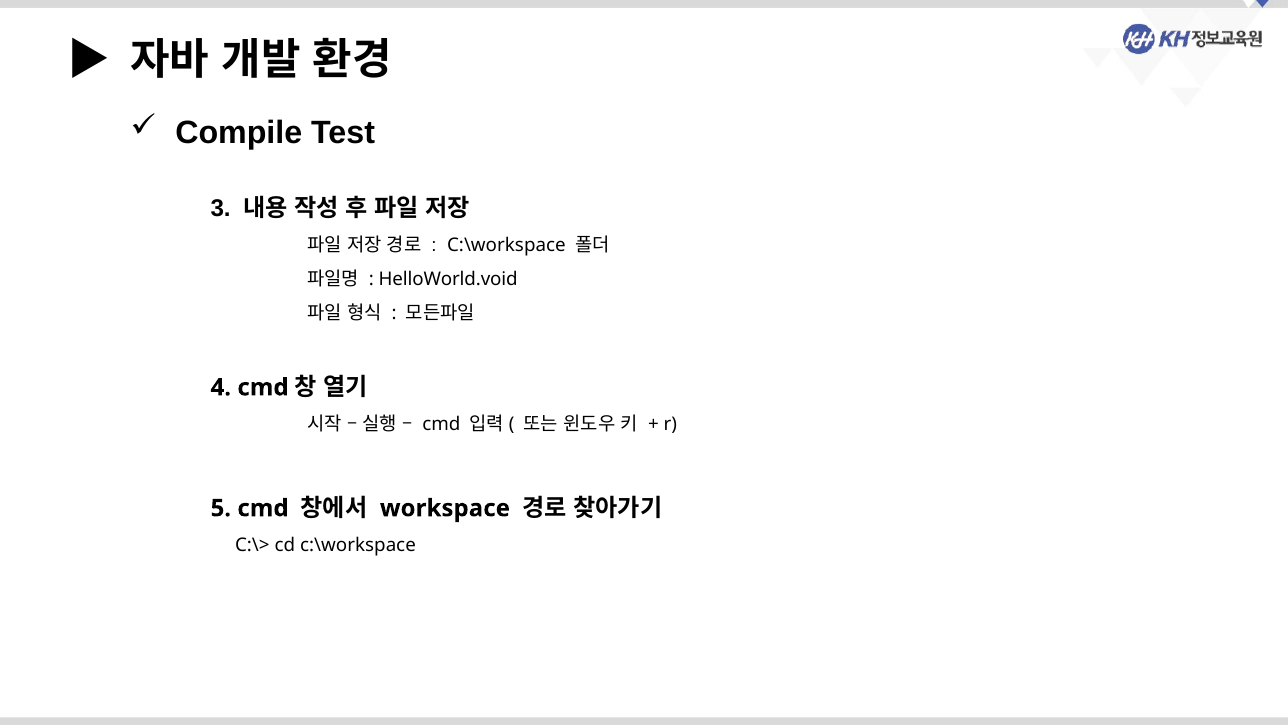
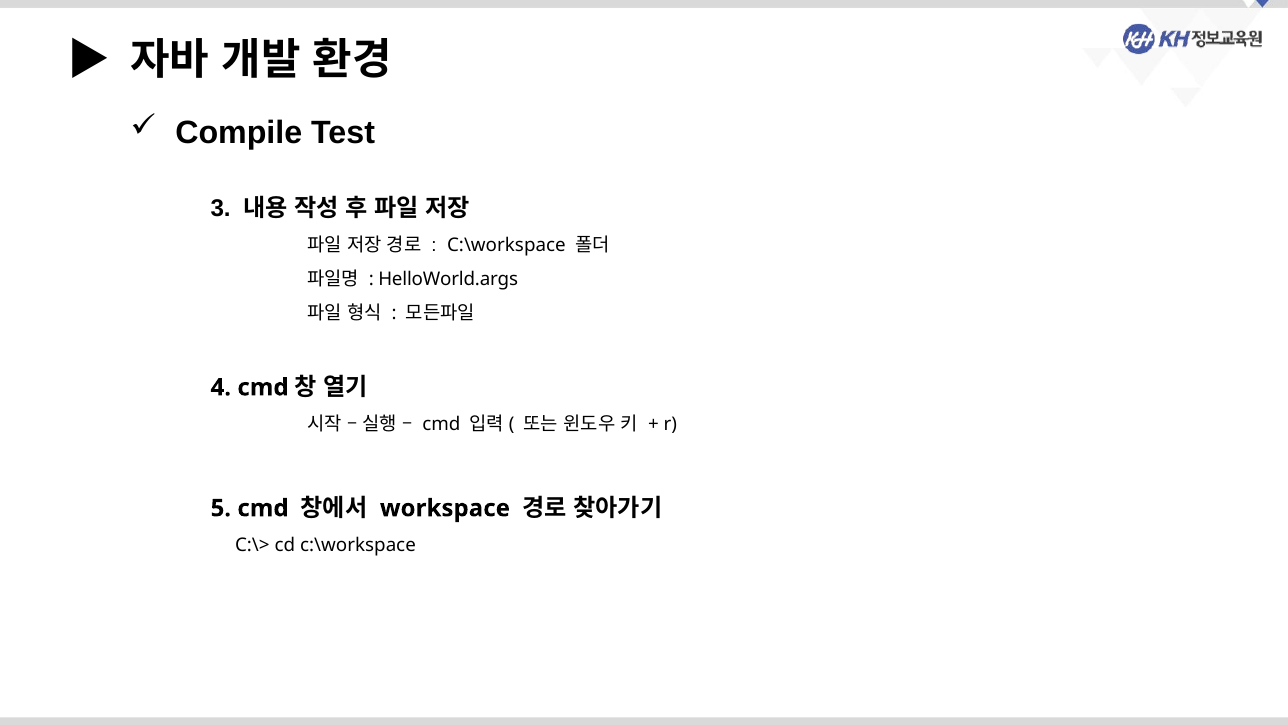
HelloWorld.void: HelloWorld.void -> HelloWorld.args
